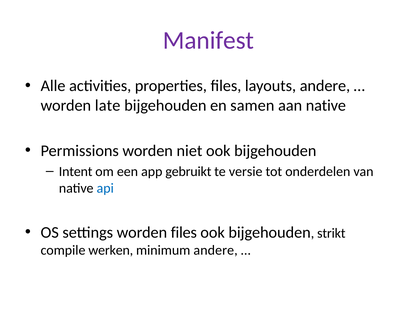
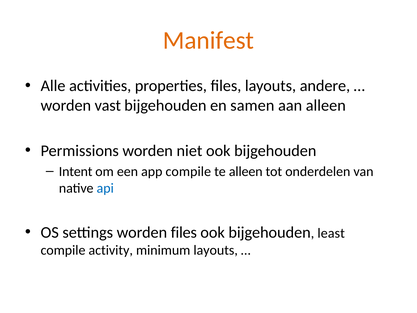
Manifest colour: purple -> orange
late: late -> vast
aan native: native -> alleen
app gebruikt: gebruikt -> compile
te versie: versie -> alleen
strikt: strikt -> least
werken: werken -> activity
minimum andere: andere -> layouts
